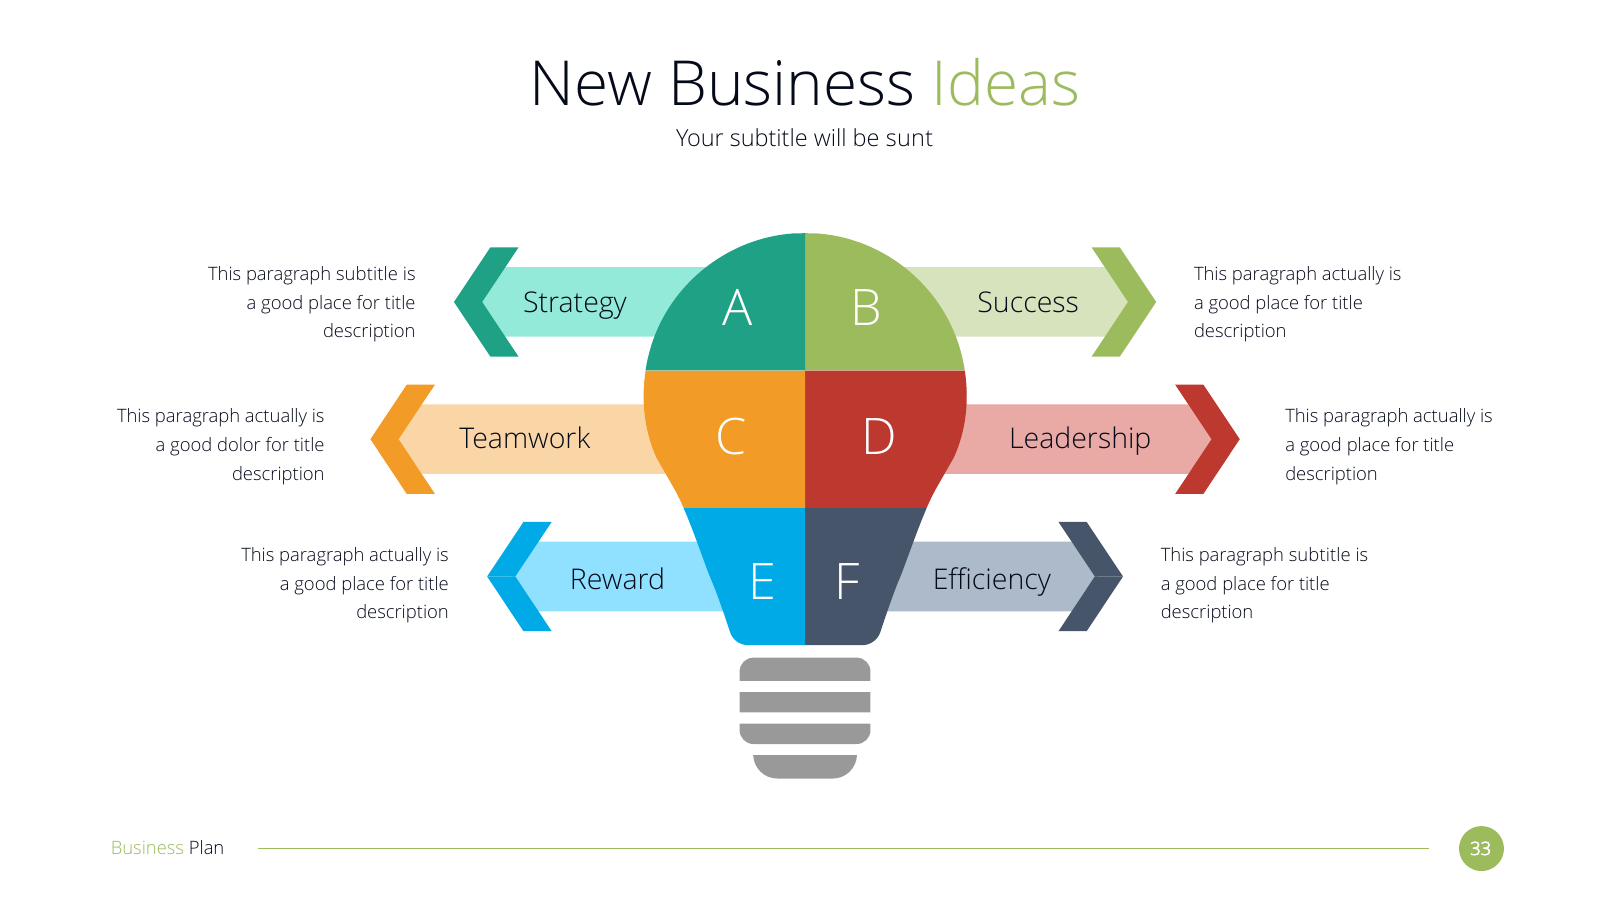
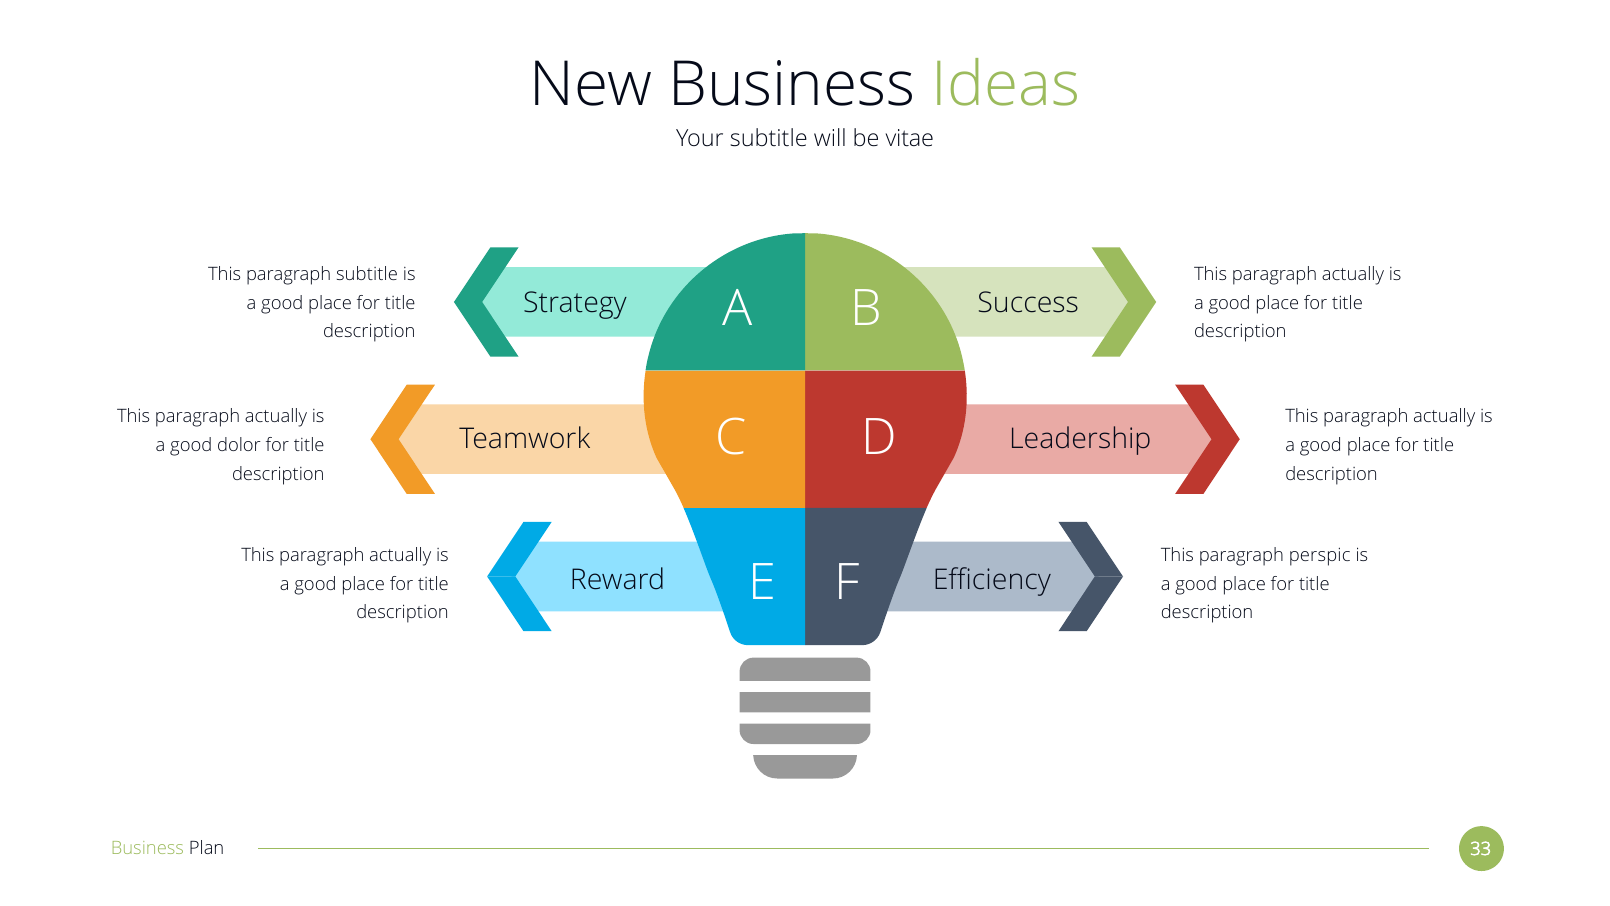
sunt: sunt -> vitae
subtitle at (1320, 555): subtitle -> perspic
